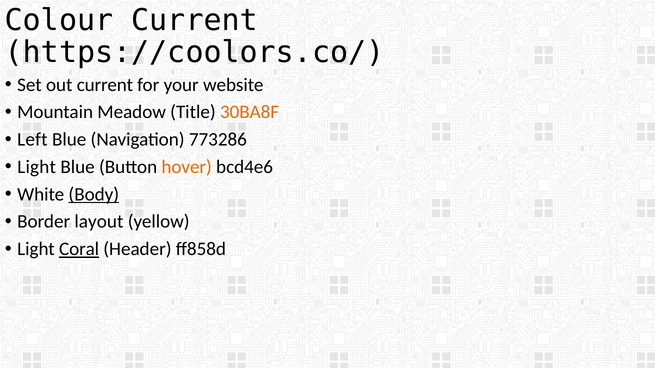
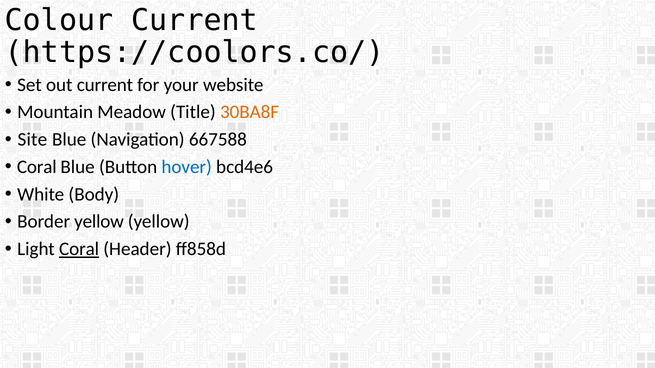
Left: Left -> Site
773286: 773286 -> 667588
Light at (37, 167): Light -> Coral
hover colour: orange -> blue
Body underline: present -> none
Border layout: layout -> yellow
